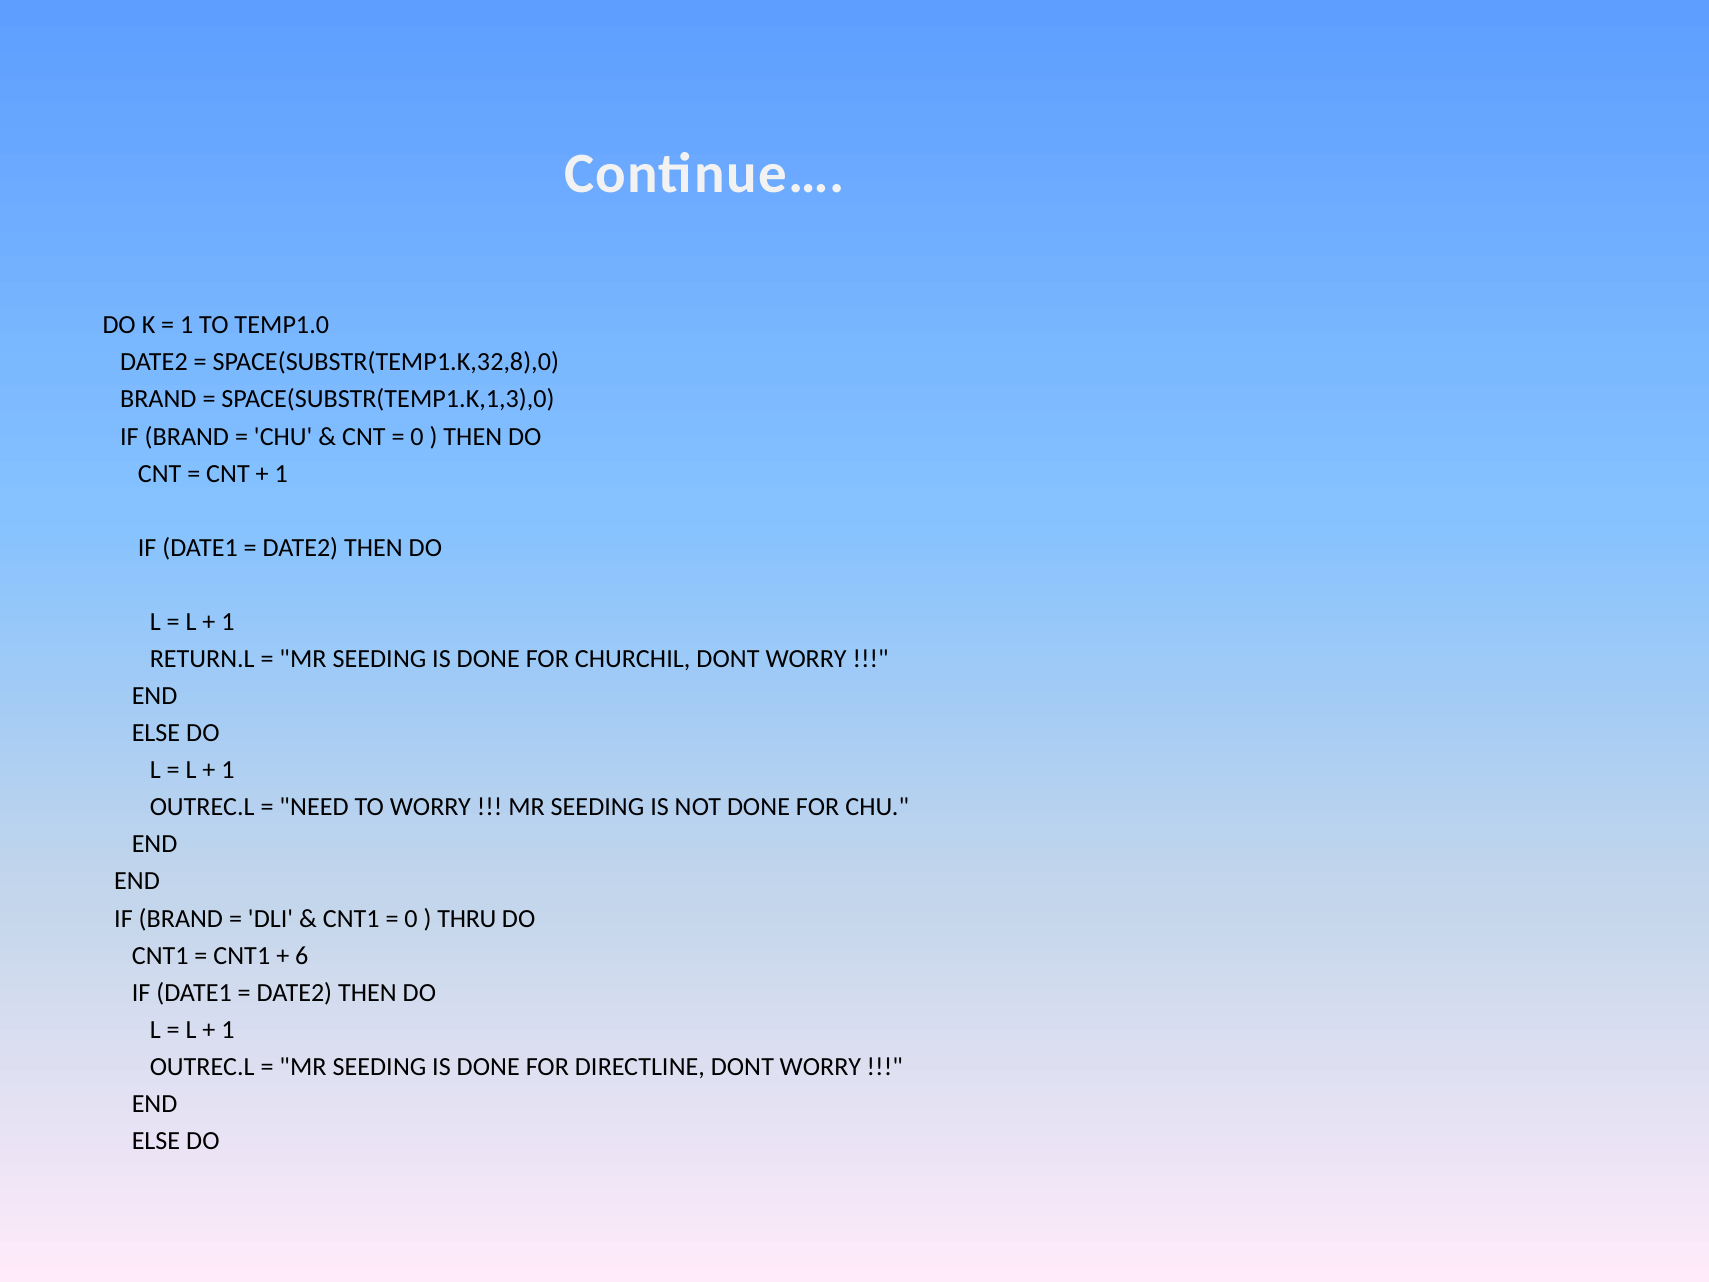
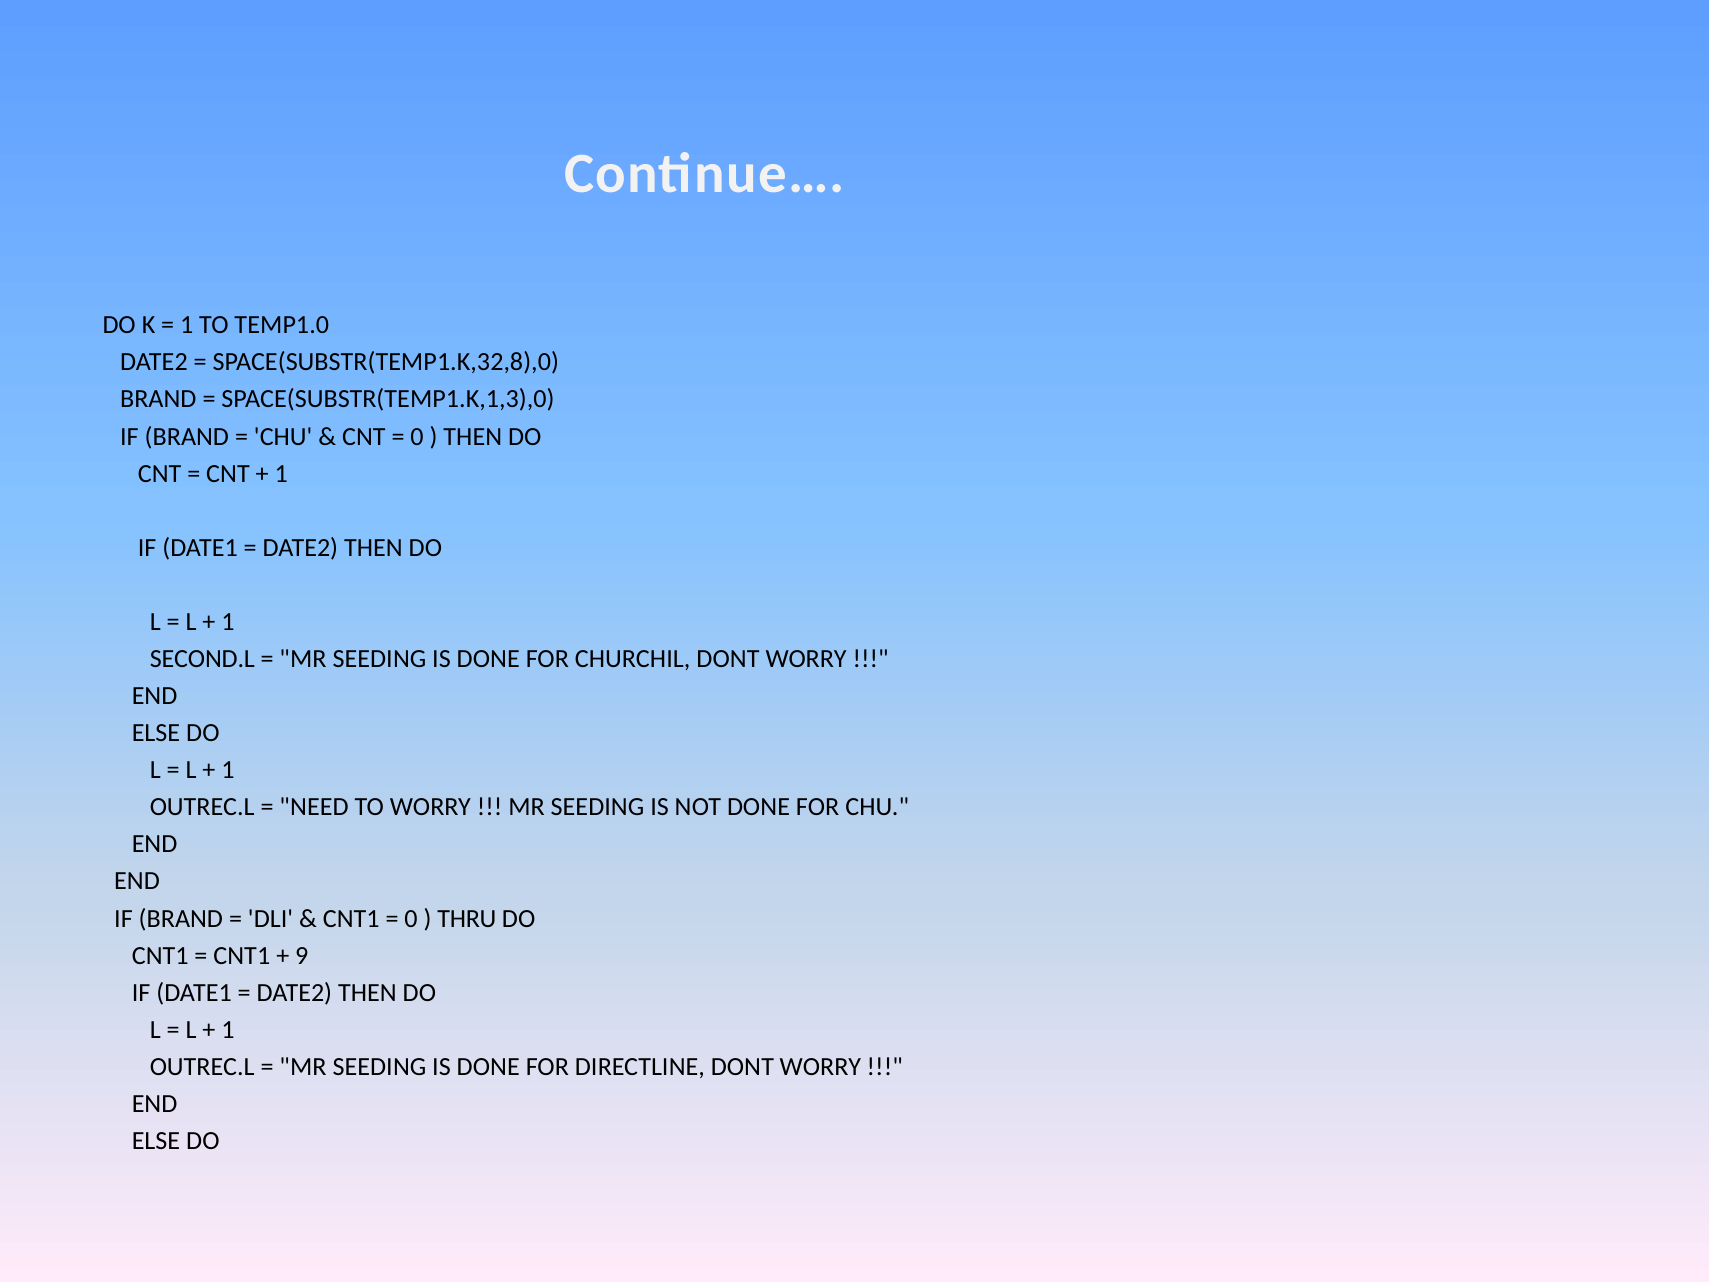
RETURN.L: RETURN.L -> SECOND.L
6: 6 -> 9
